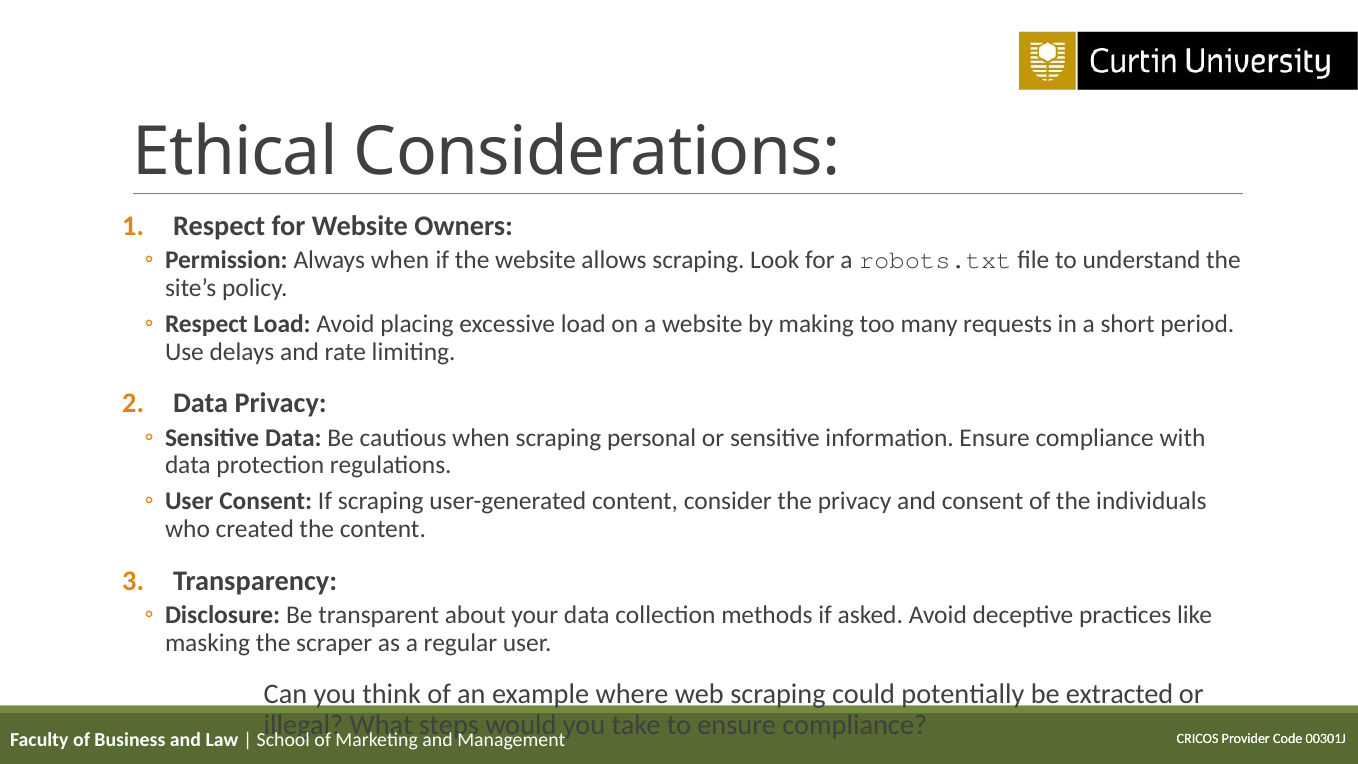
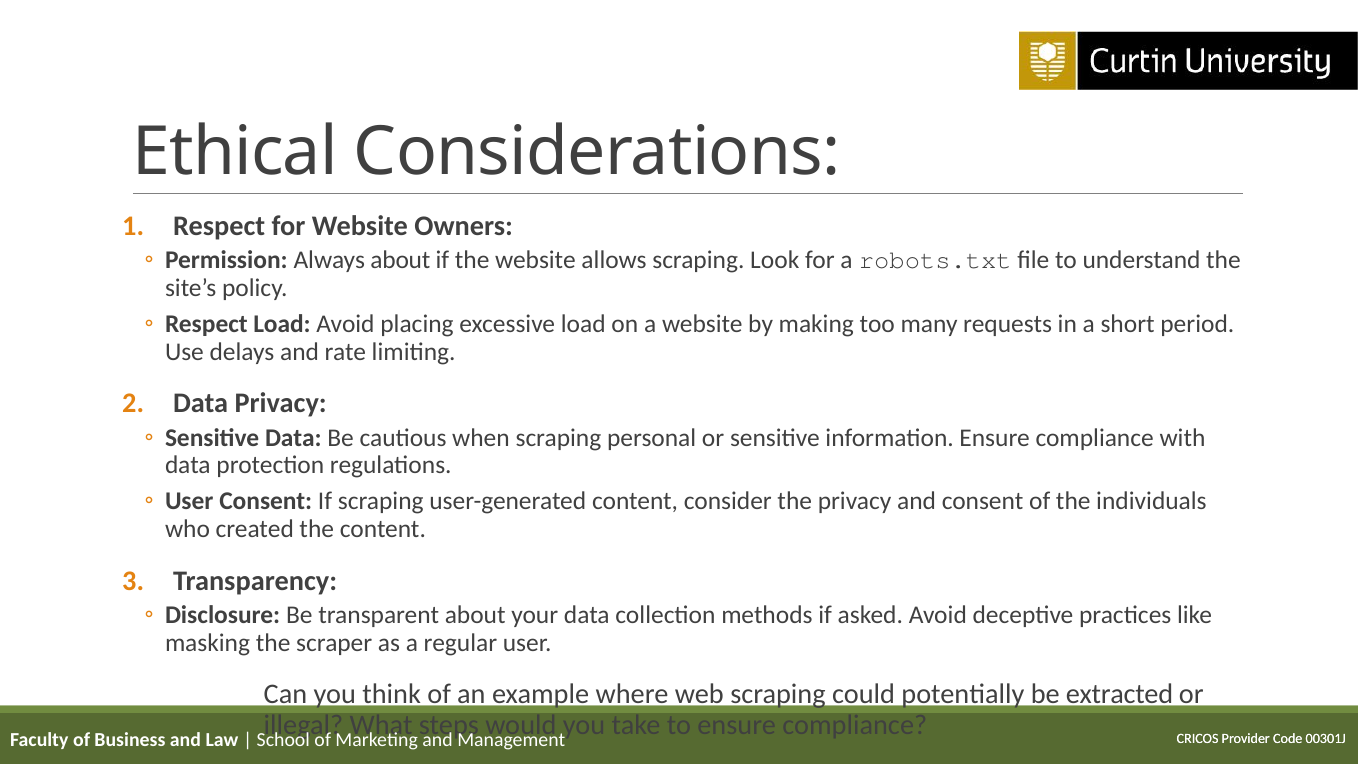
Always when: when -> about
